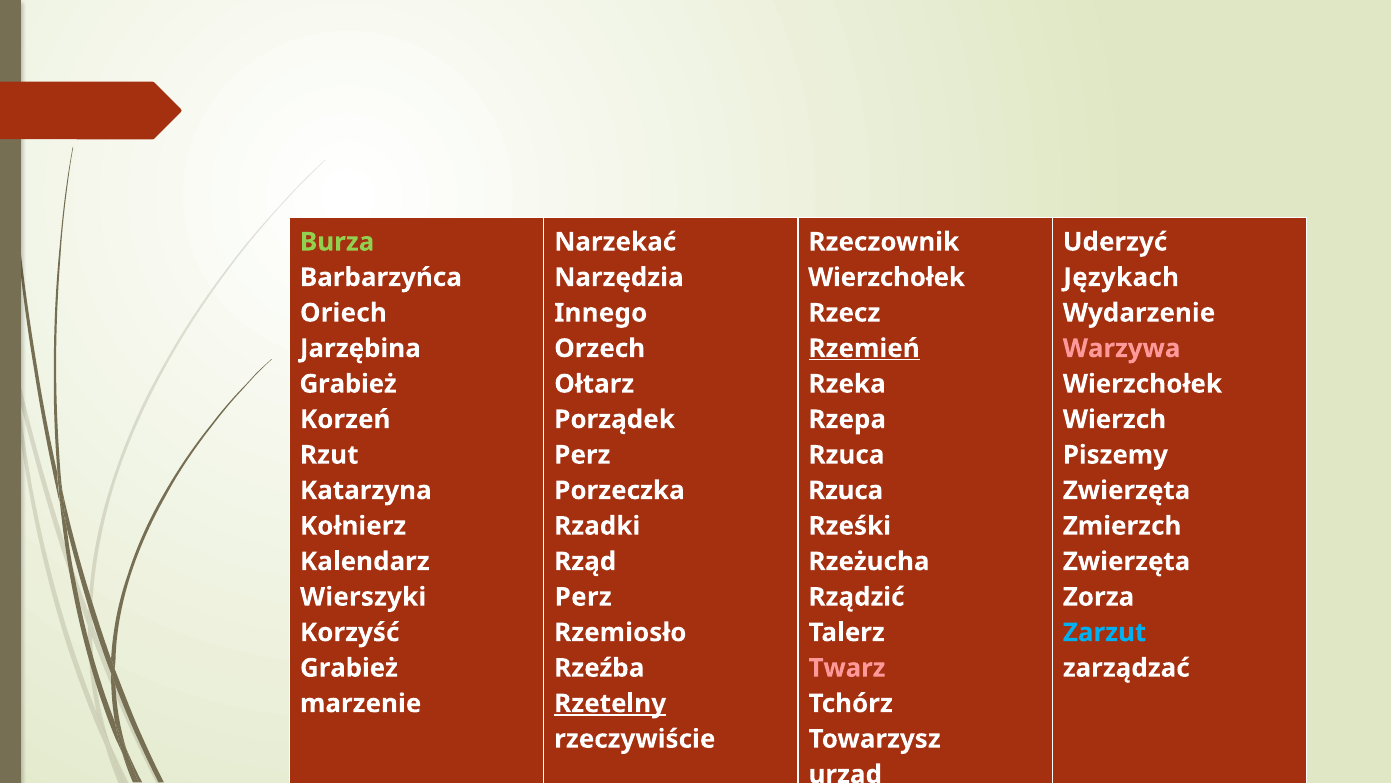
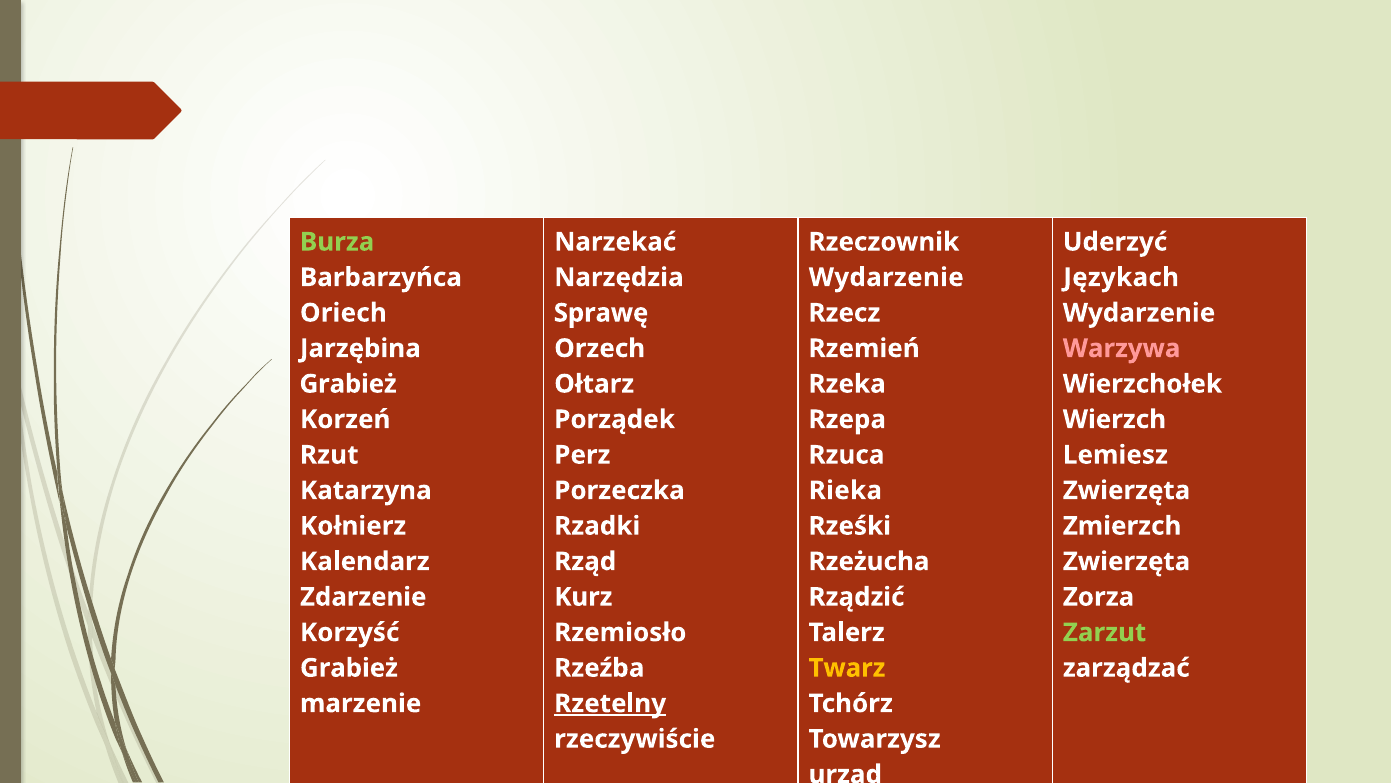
Wierzchołek at (887, 277): Wierzchołek -> Wydarzenie
Innego: Innego -> Sprawę
Rzemień underline: present -> none
Piszemy: Piszemy -> Lemiesz
Rzuca at (846, 490): Rzuca -> Rieka
Wierszyki: Wierszyki -> Zdarzenie
Perz at (583, 597): Perz -> Kurz
Zarzut colour: light blue -> light green
Twarz colour: pink -> yellow
